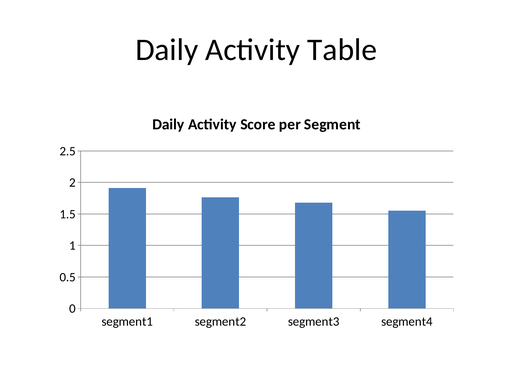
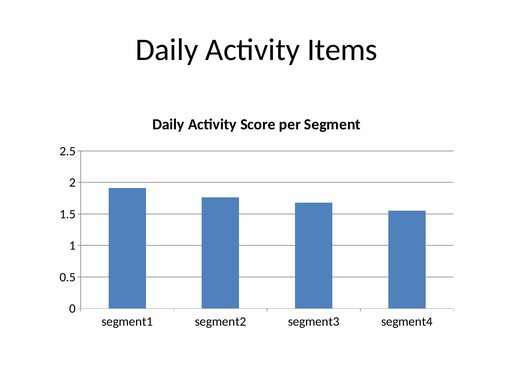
Table: Table -> Items
